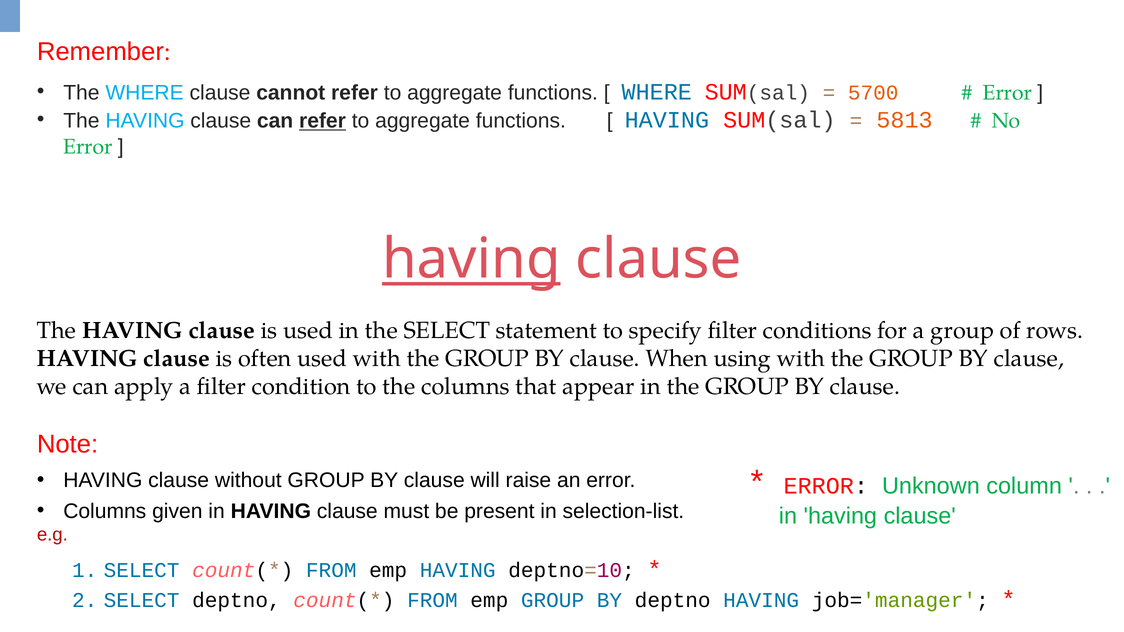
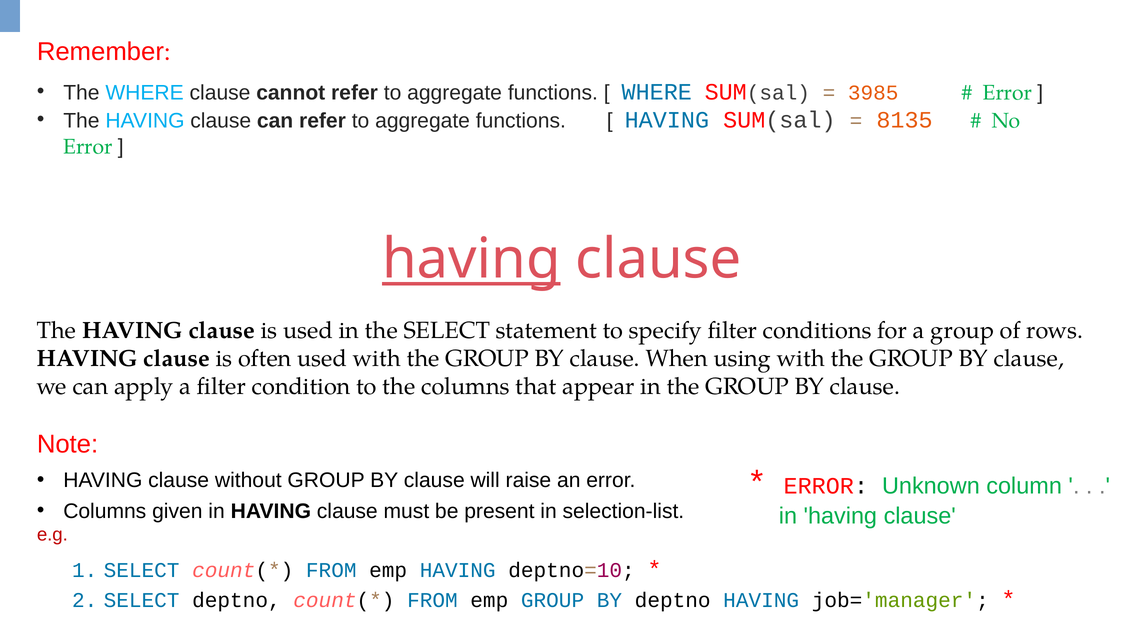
5700: 5700 -> 3985
refer at (322, 121) underline: present -> none
5813: 5813 -> 8135
